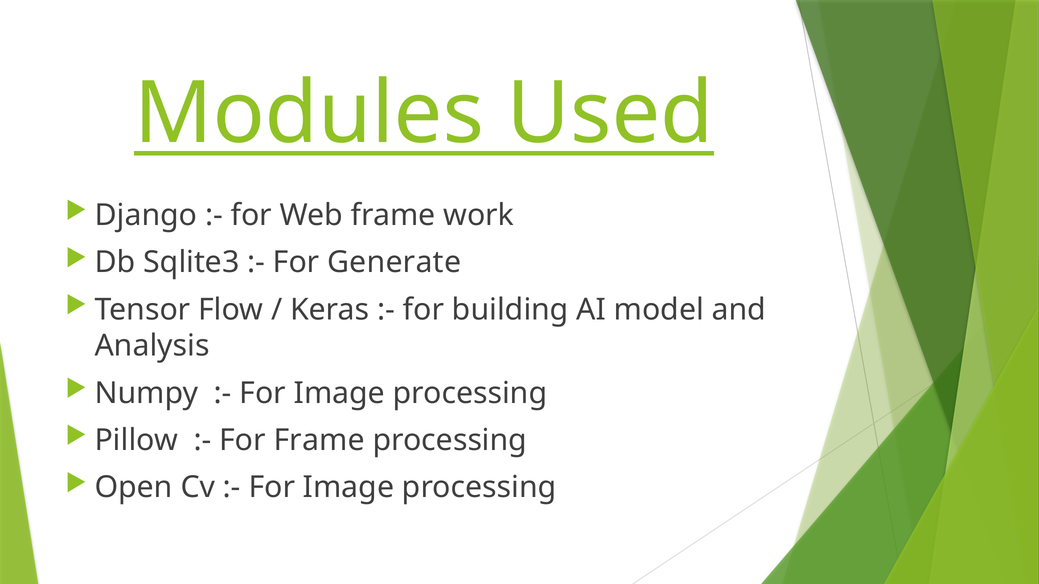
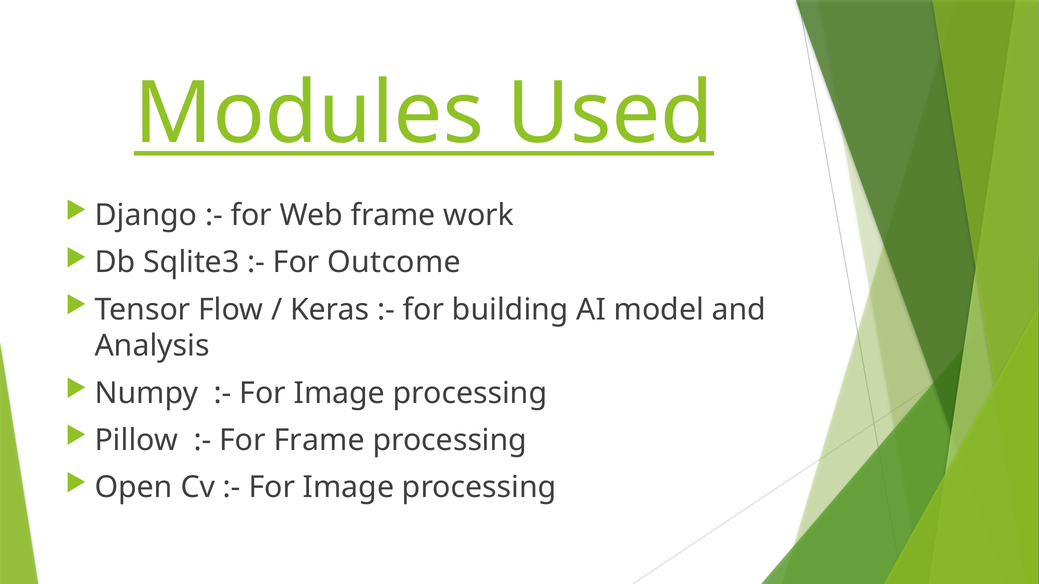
Generate: Generate -> Outcome
